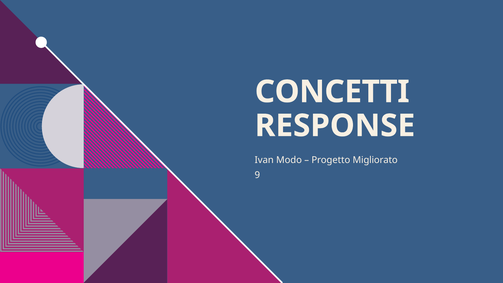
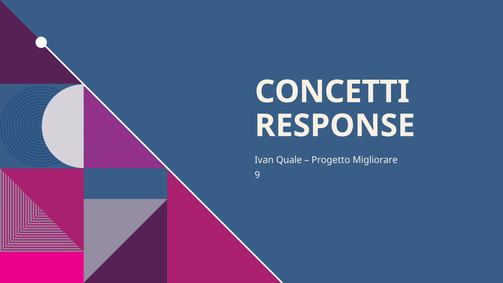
Modo: Modo -> Quale
Migliorato: Migliorato -> Migliorare
